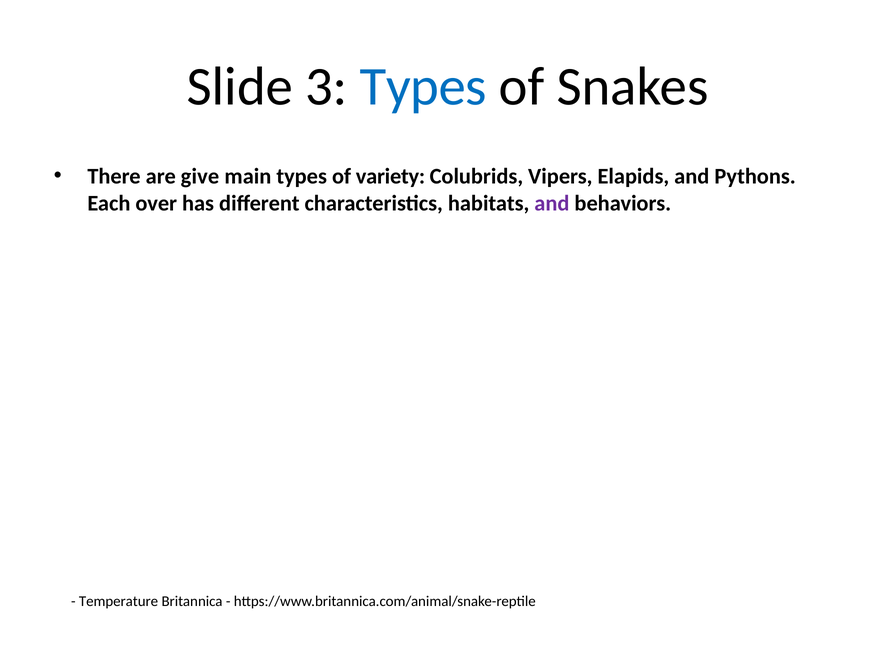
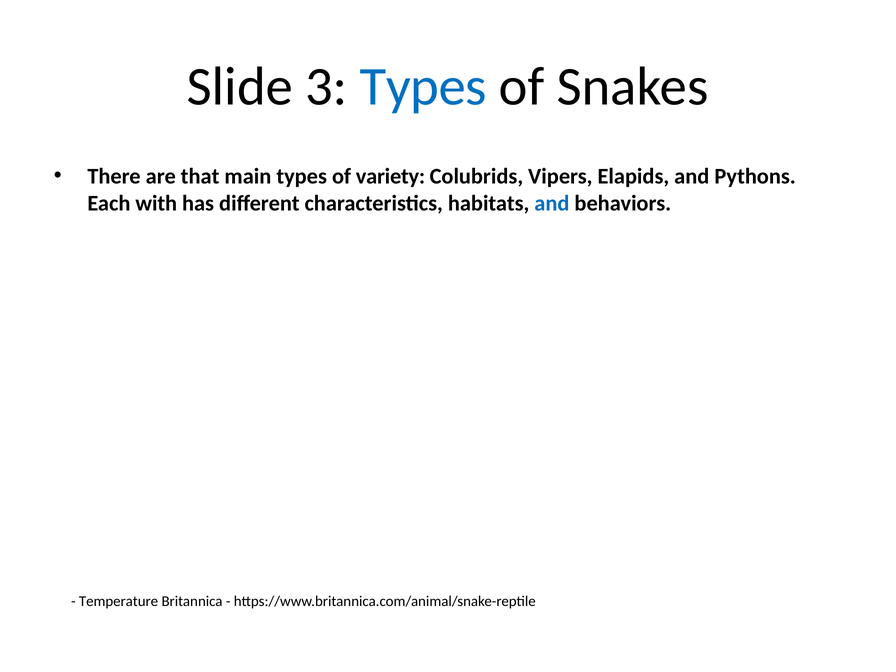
give: give -> that
over: over -> with
and at (552, 203) colour: purple -> blue
